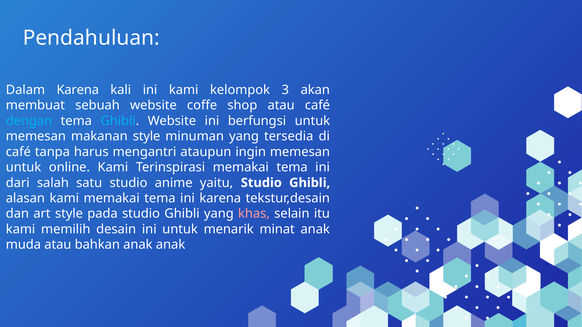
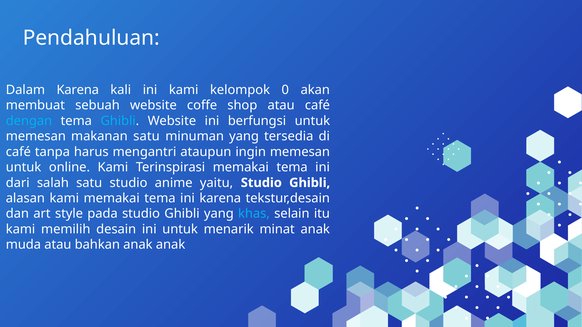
3: 3 -> 0
makanan style: style -> satu
khas colour: pink -> light blue
